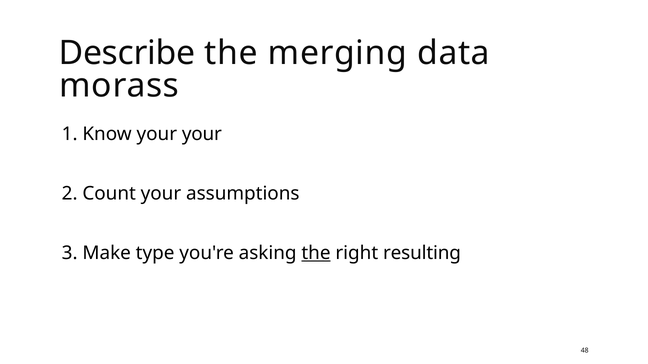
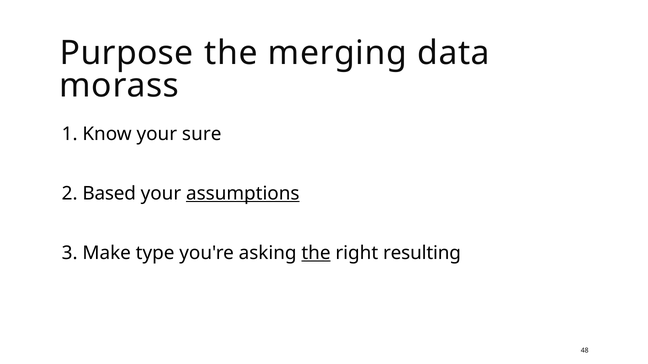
Describe: Describe -> Purpose
your your: your -> sure
Count: Count -> Based
assumptions underline: none -> present
